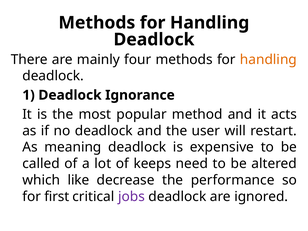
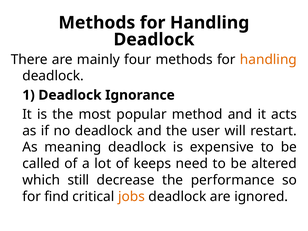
like: like -> still
first: first -> find
jobs colour: purple -> orange
